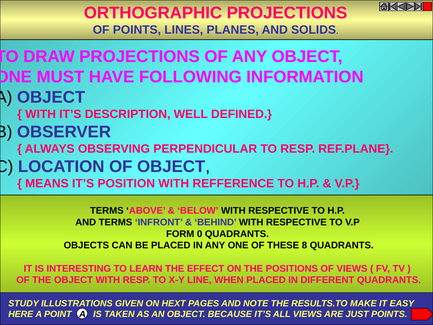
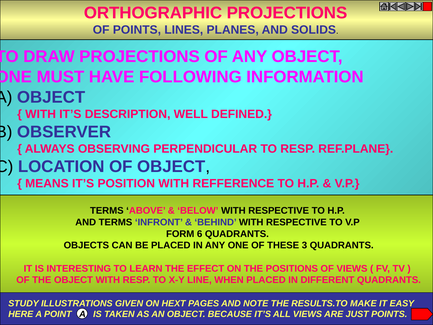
0: 0 -> 6
8: 8 -> 3
